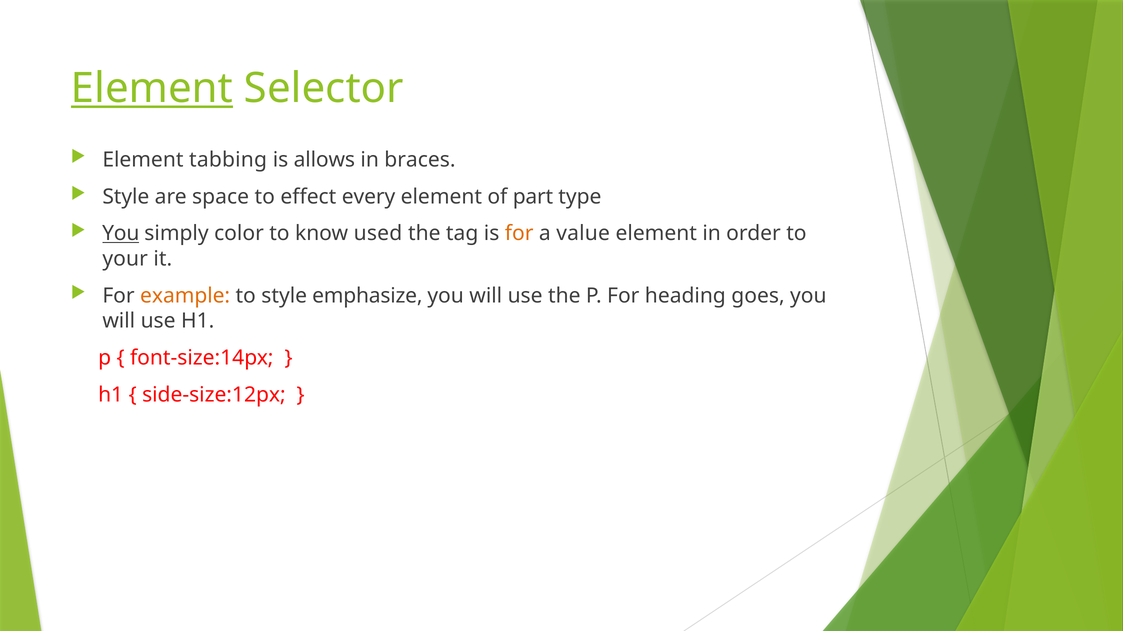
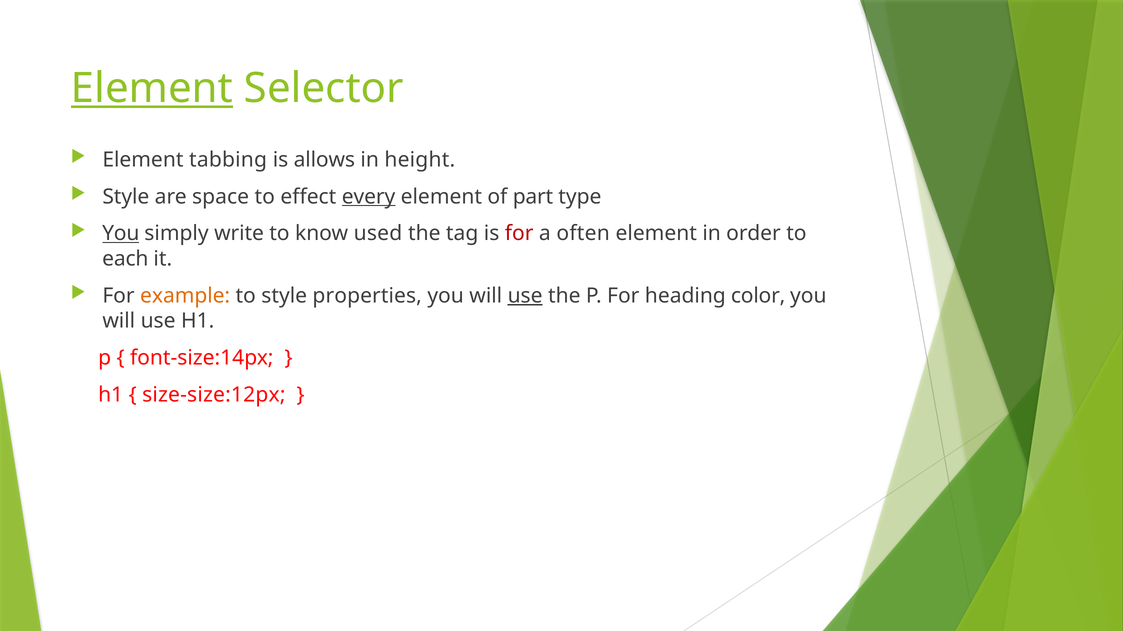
braces: braces -> height
every underline: none -> present
color: color -> write
for at (519, 234) colour: orange -> red
value: value -> often
your: your -> each
emphasize: emphasize -> properties
use at (525, 296) underline: none -> present
goes: goes -> color
side-size:12px: side-size:12px -> size-size:12px
